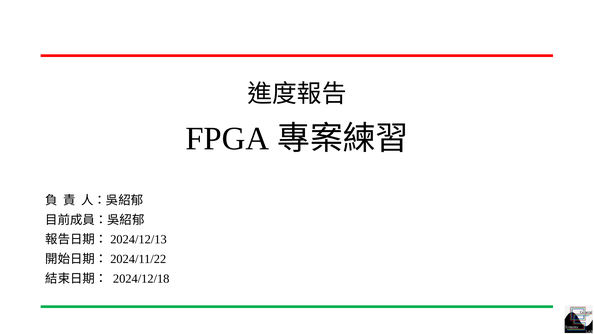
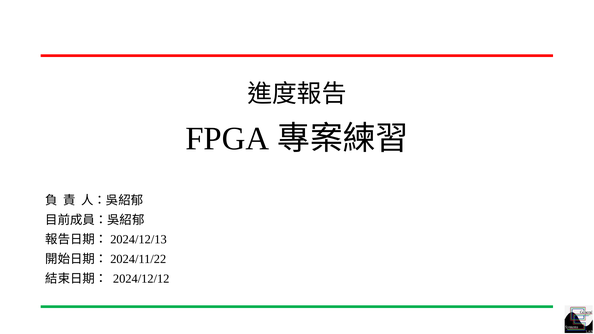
2024/12/18: 2024/12/18 -> 2024/12/12
